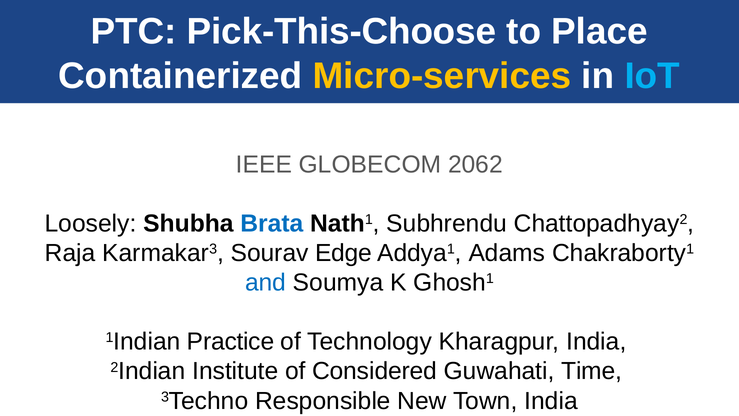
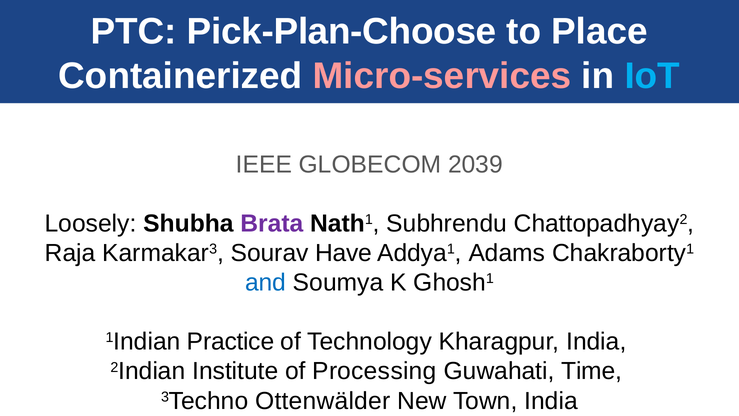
Pick-This-Choose: Pick-This-Choose -> Pick-Plan-Choose
Micro-services colour: yellow -> pink
2062: 2062 -> 2039
Brata colour: blue -> purple
Edge: Edge -> Have
Considered: Considered -> Processing
Responsible: Responsible -> Ottenwälder
